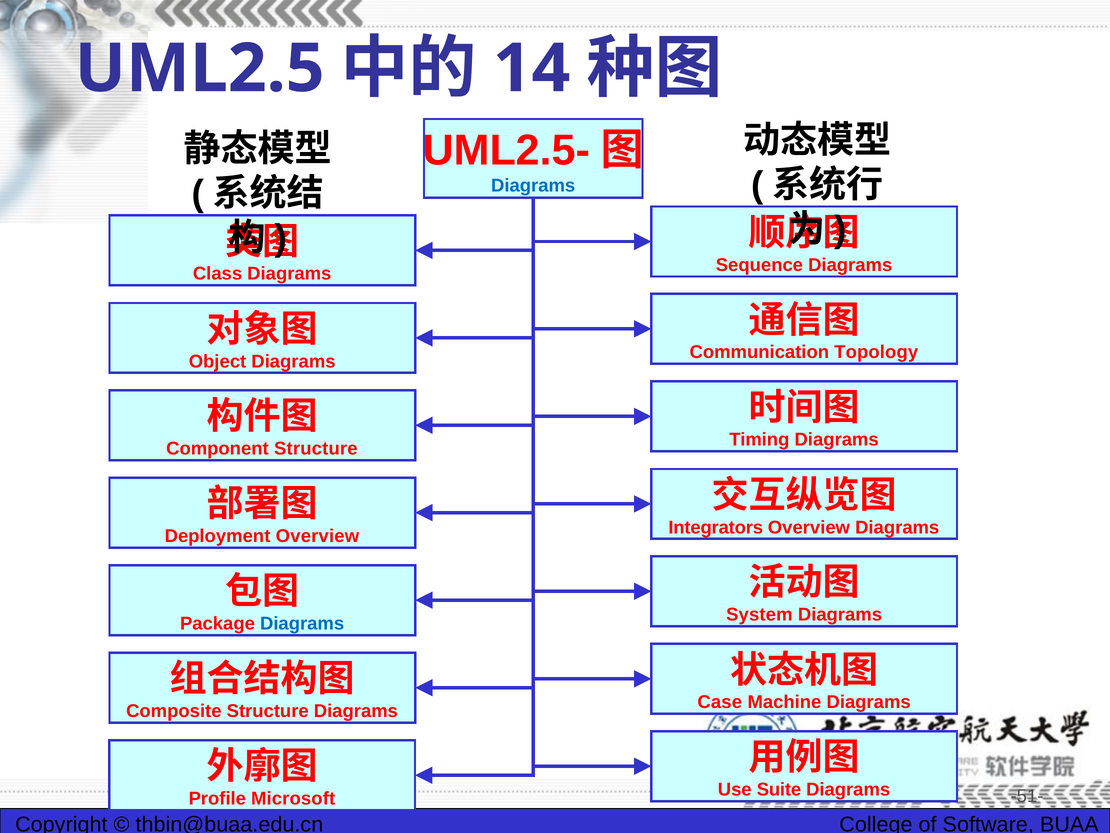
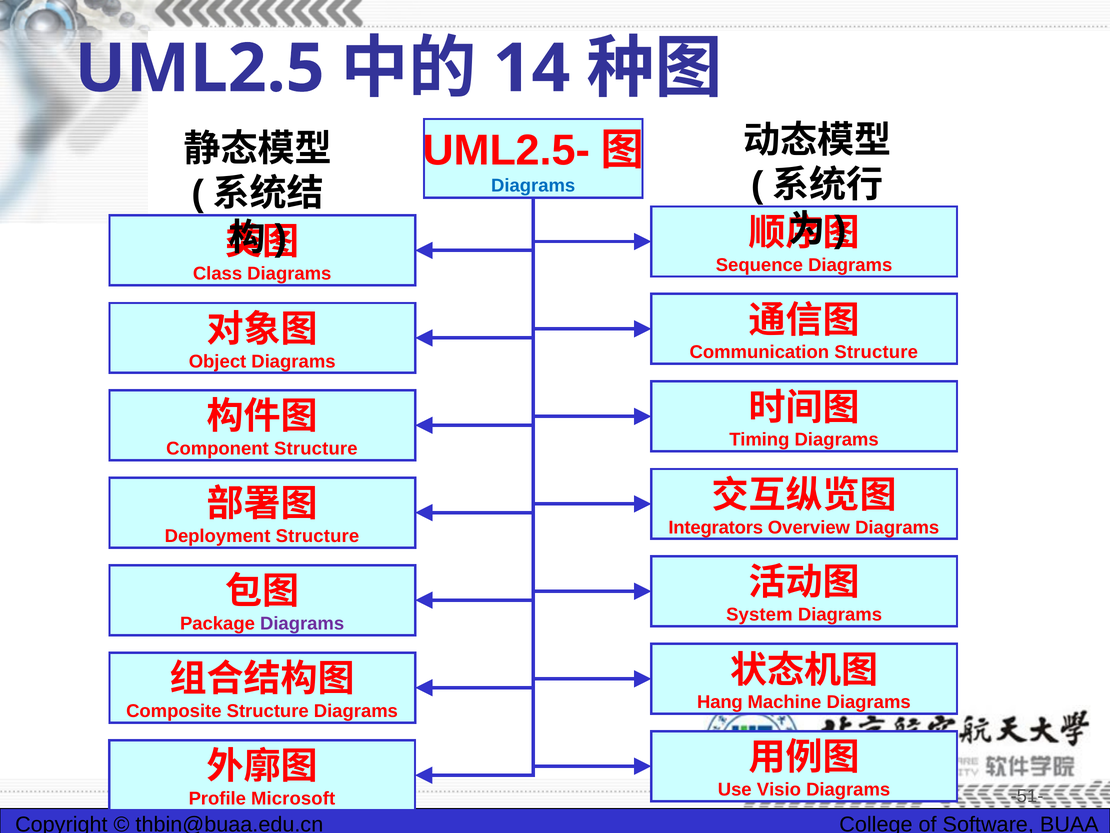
Communication Topology: Topology -> Structure
Deployment Overview: Overview -> Structure
Diagrams at (302, 623) colour: blue -> purple
Case: Case -> Hang
Suite: Suite -> Visio
